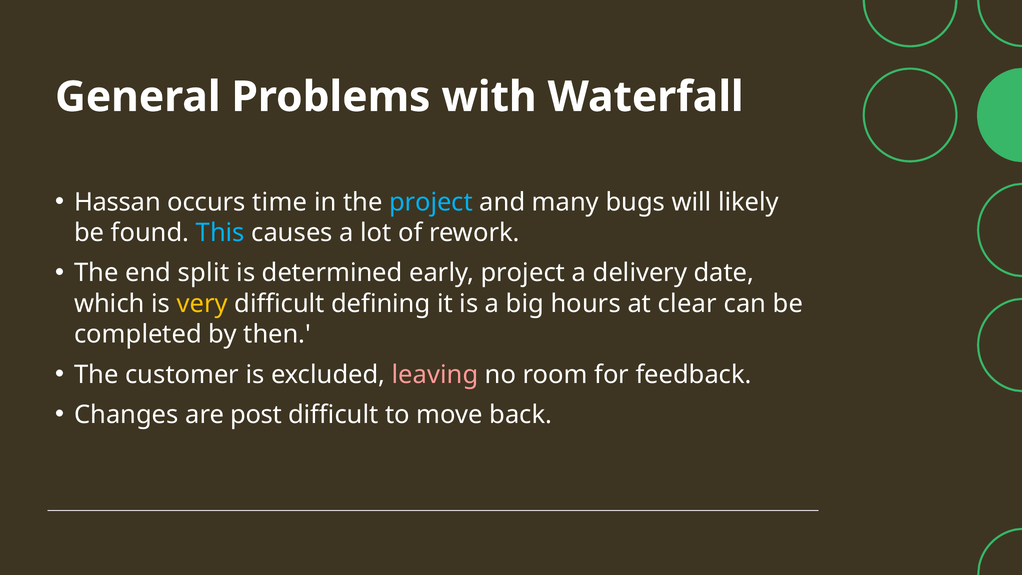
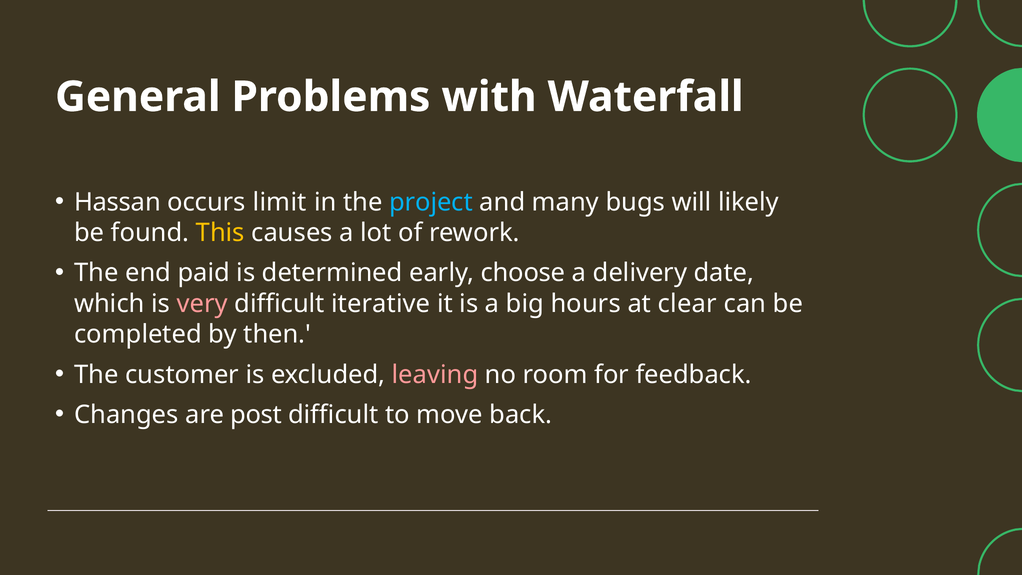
time: time -> limit
This colour: light blue -> yellow
split: split -> paid
early project: project -> choose
very colour: yellow -> pink
defining: defining -> iterative
